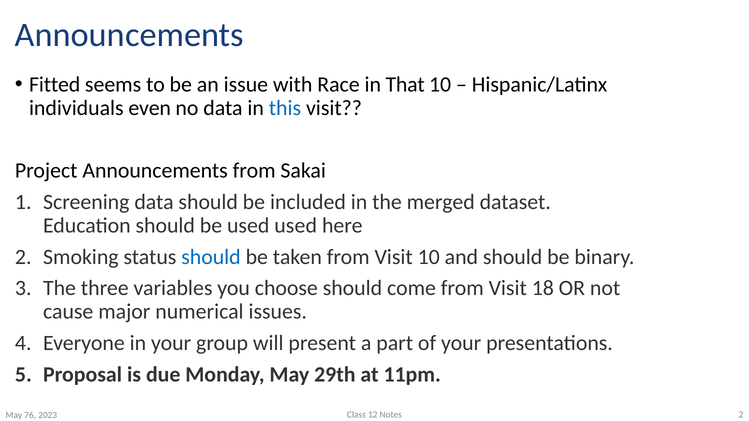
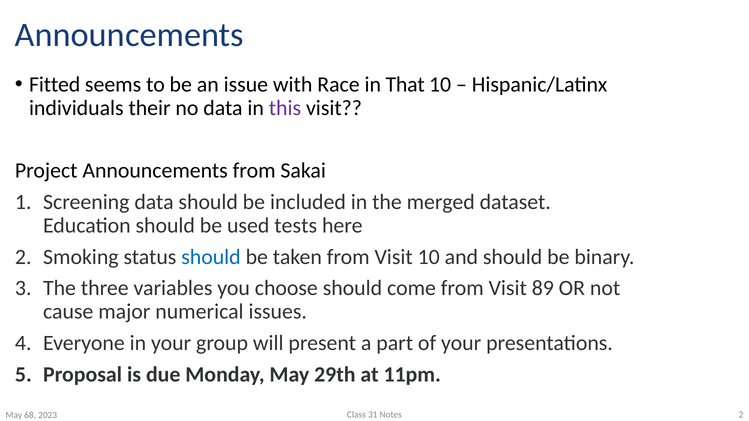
even: even -> their
this colour: blue -> purple
used used: used -> tests
18: 18 -> 89
12: 12 -> 31
76: 76 -> 68
